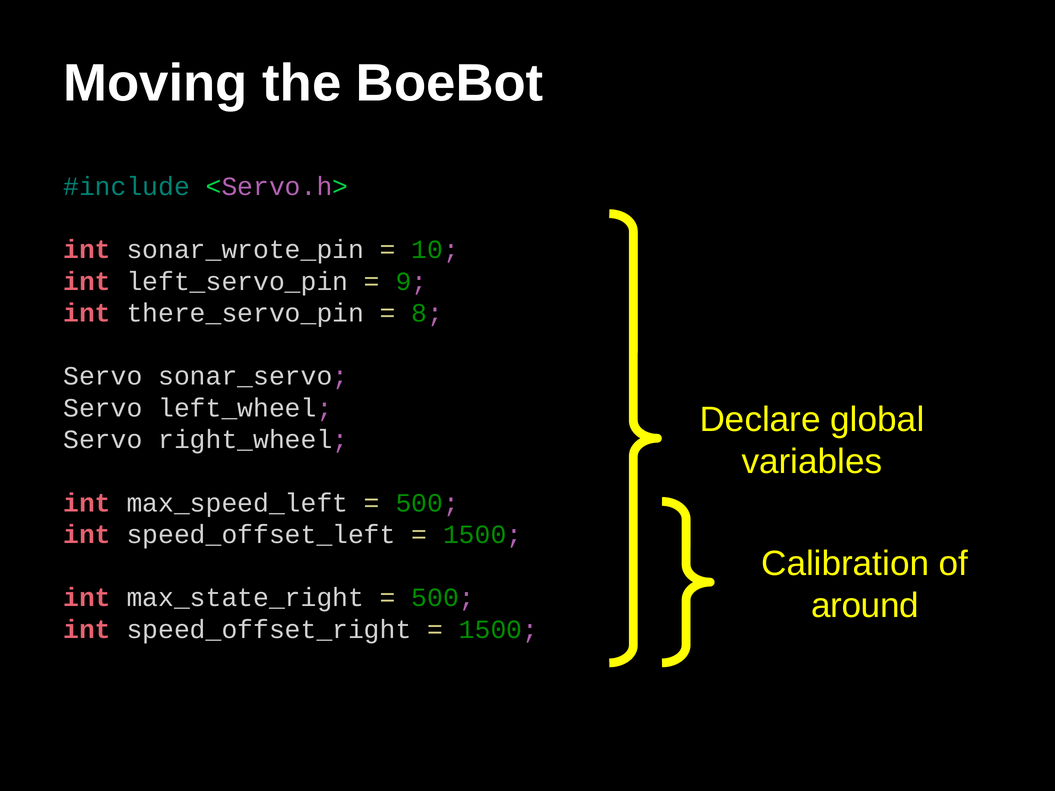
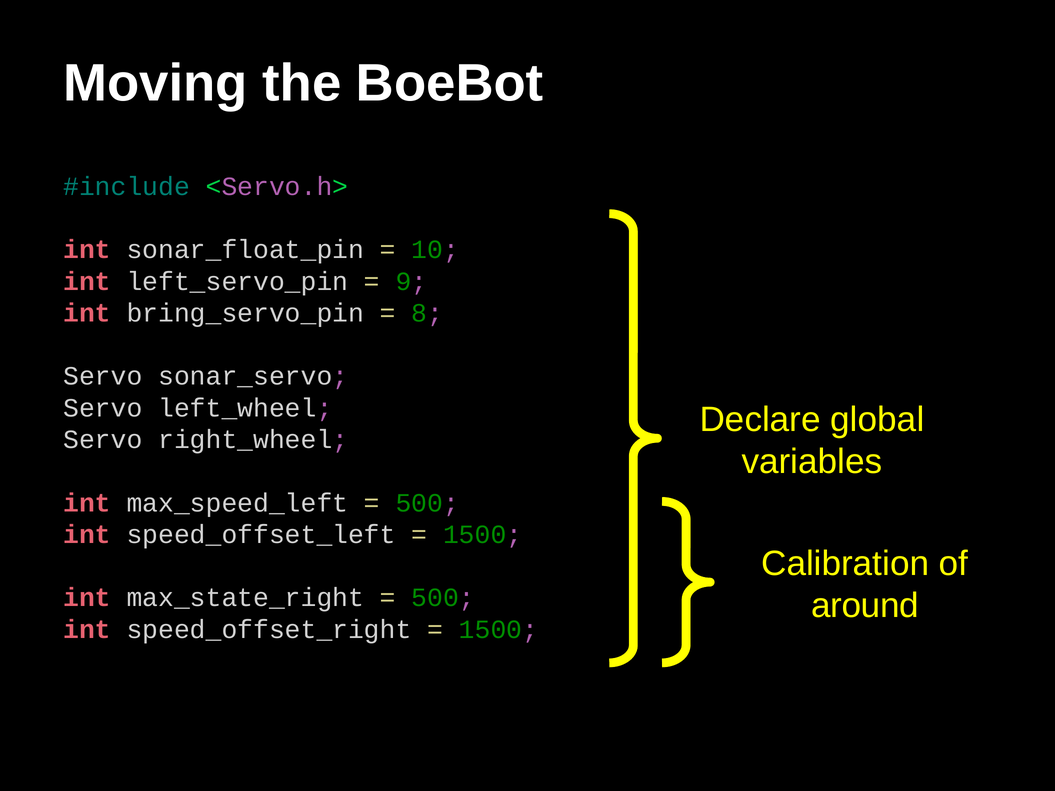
sonar_wrote_pin: sonar_wrote_pin -> sonar_float_pin
there_servo_pin: there_servo_pin -> bring_servo_pin
